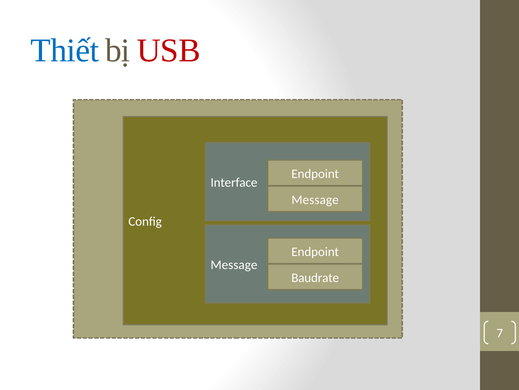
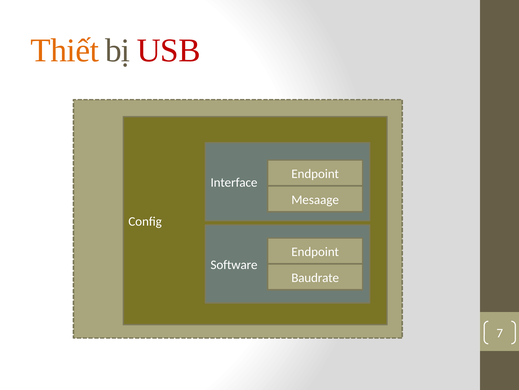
Thiết colour: blue -> orange
Message at (315, 199): Message -> Mesaage
Message at (234, 264): Message -> Software
